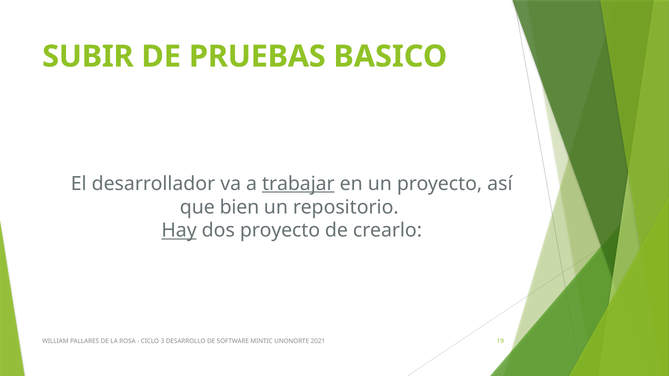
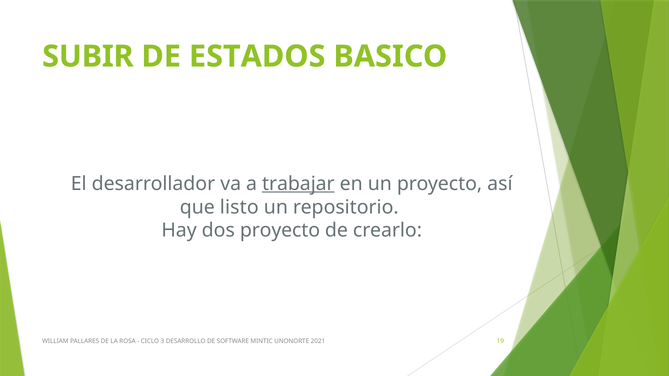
PRUEBAS: PRUEBAS -> ESTADOS
bien: bien -> listo
Hay underline: present -> none
